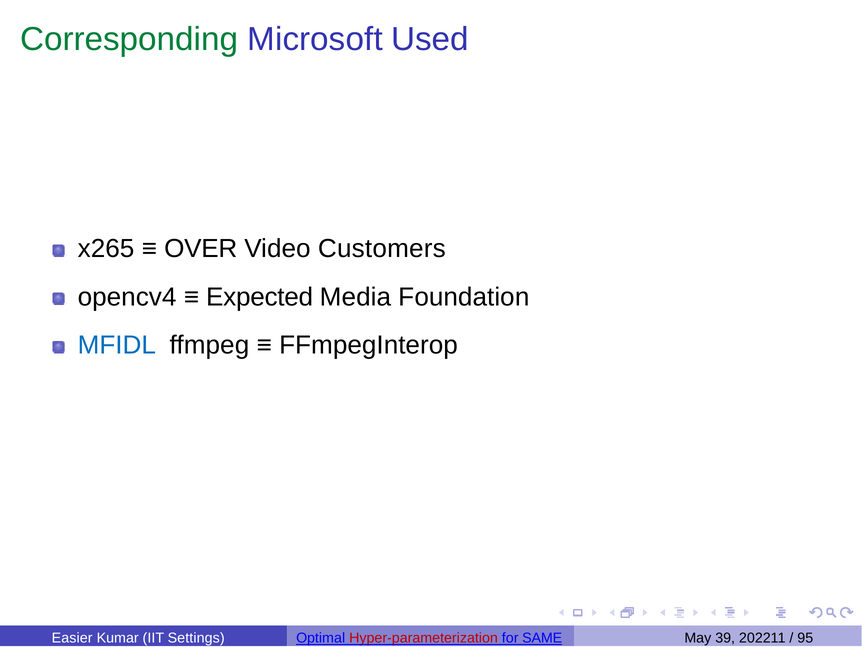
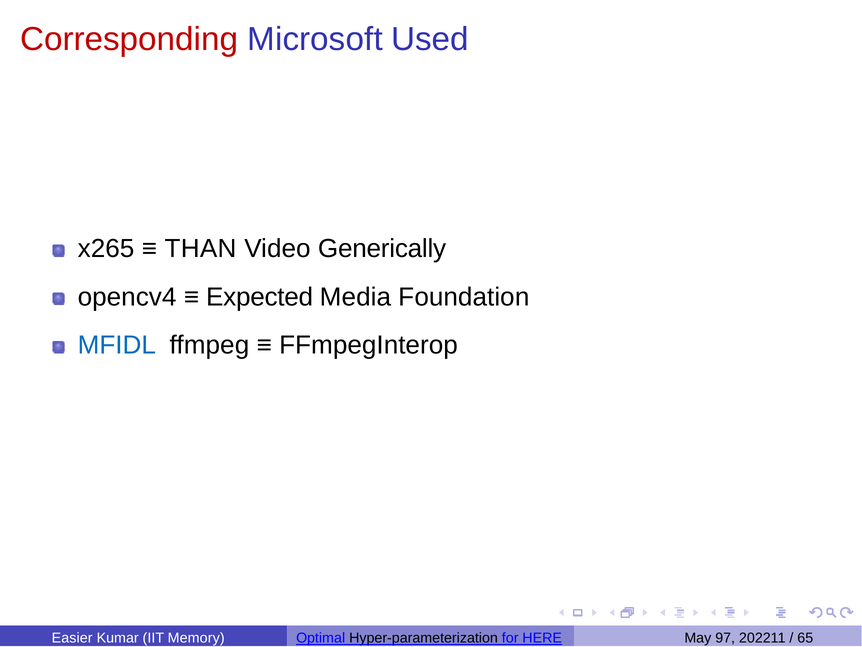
Corresponding colour: green -> red
OVER: OVER -> THAN
Customers: Customers -> Generically
Settings: Settings -> Memory
Hyper-parameterization colour: red -> black
SAME: SAME -> HERE
39: 39 -> 97
95: 95 -> 65
